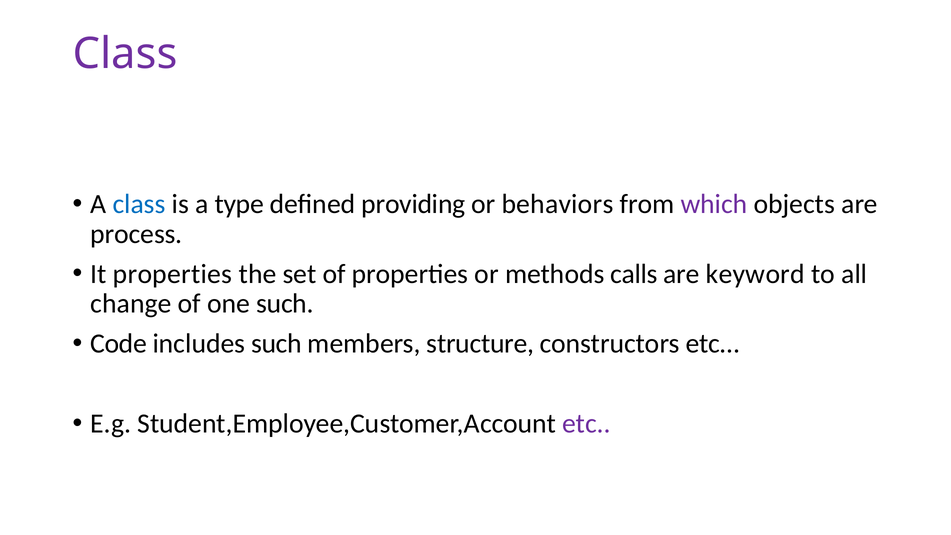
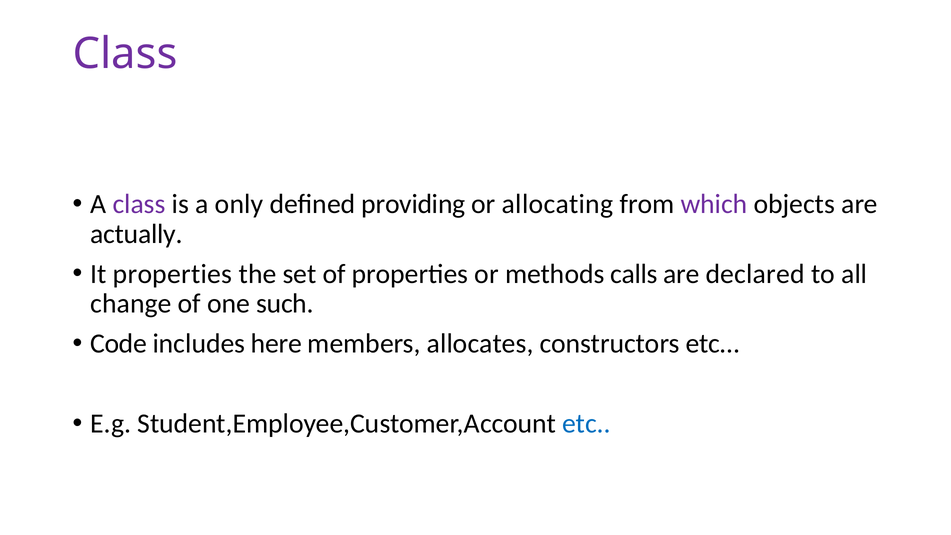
class at (139, 204) colour: blue -> purple
type: type -> only
behaviors: behaviors -> allocating
process: process -> actually
keyword: keyword -> declared
includes such: such -> here
structure: structure -> allocates
etc colour: purple -> blue
